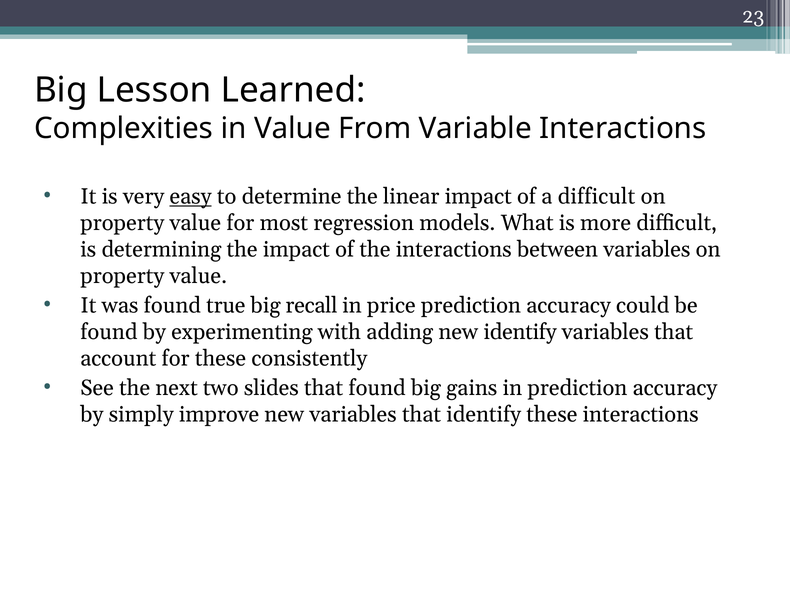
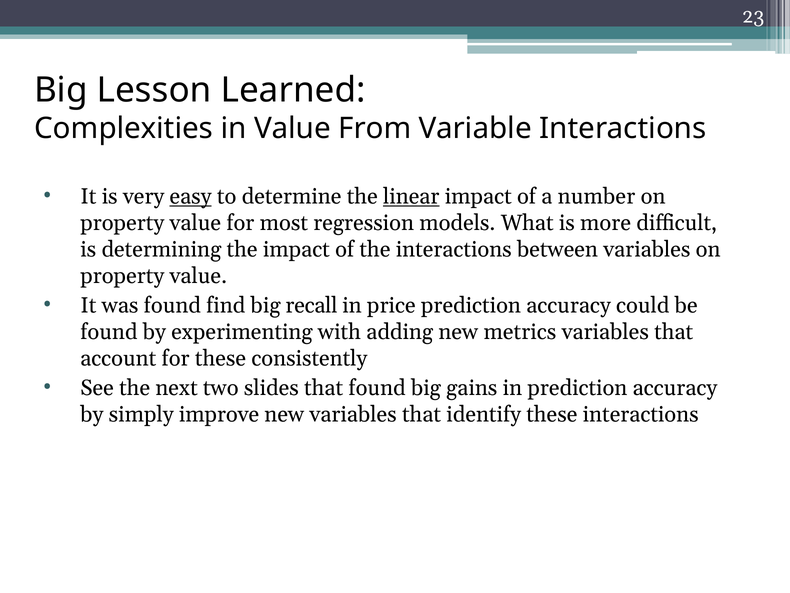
linear underline: none -> present
a difficult: difficult -> number
true: true -> find
new identify: identify -> metrics
